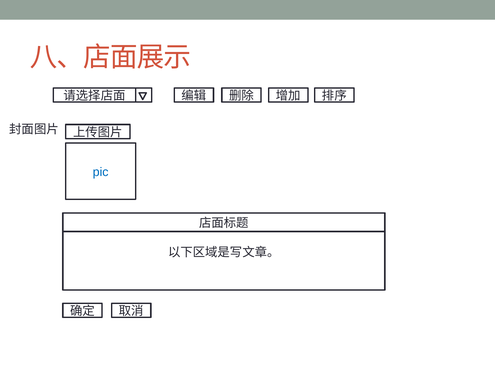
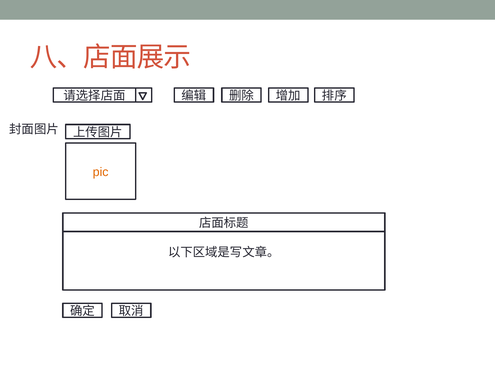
pic colour: blue -> orange
